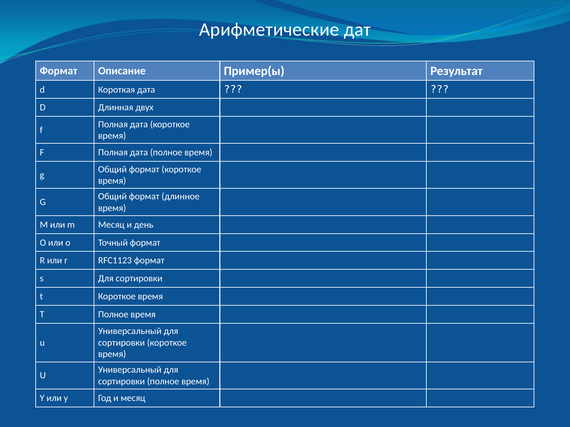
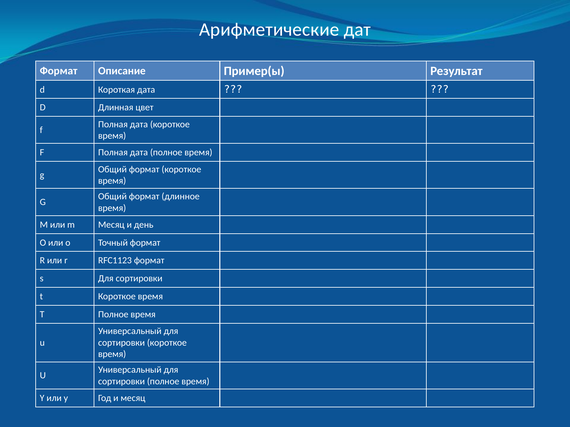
двух: двух -> цвет
